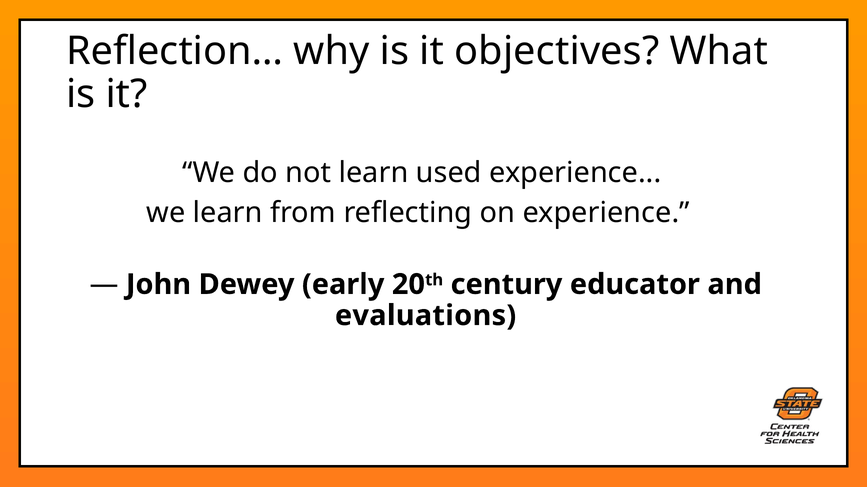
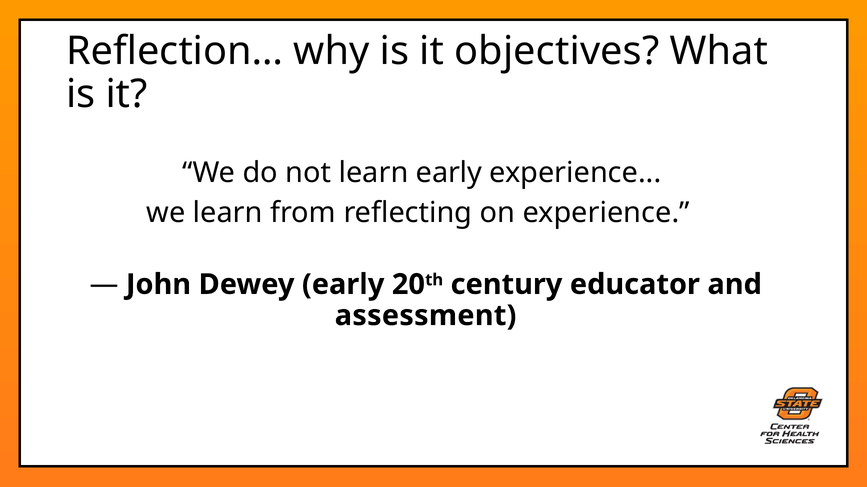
learn used: used -> early
evaluations: evaluations -> assessment
